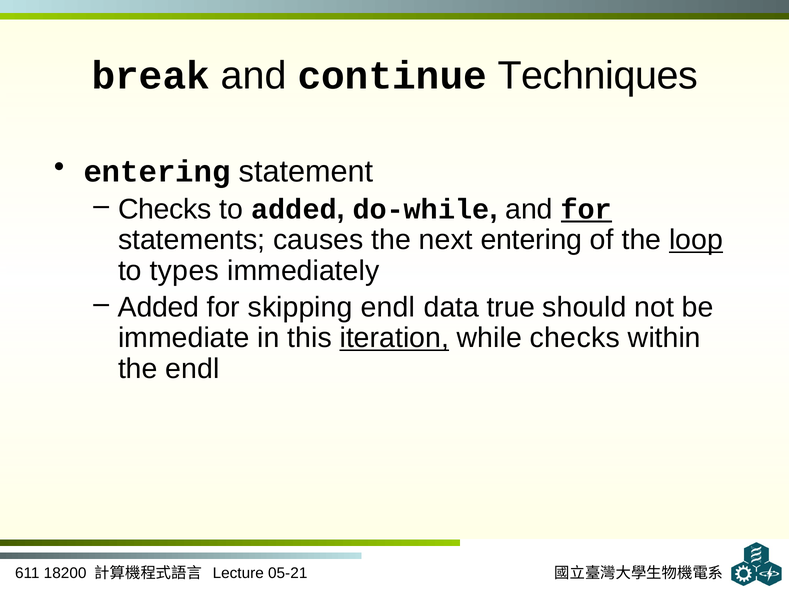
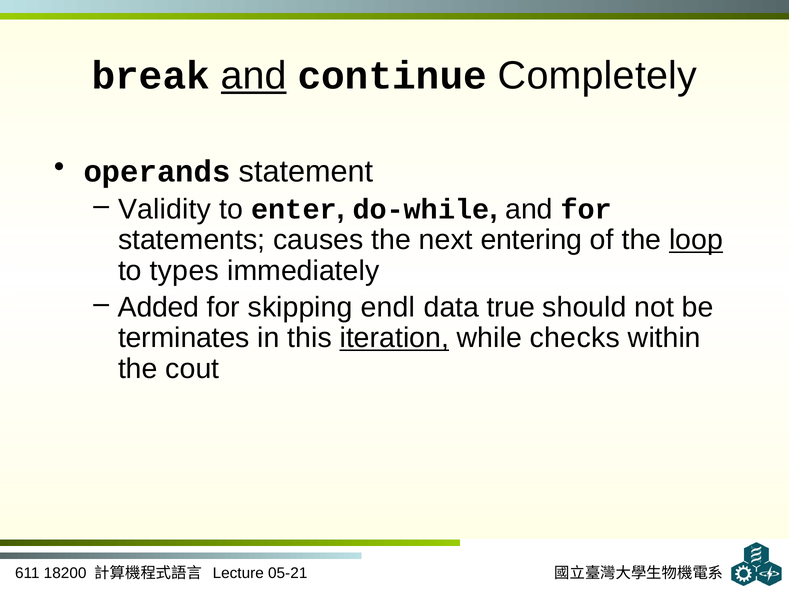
and at (254, 76) underline: none -> present
Techniques: Techniques -> Completely
entering at (157, 172): entering -> operands
Checks at (165, 209): Checks -> Validity
to added: added -> enter
for at (586, 209) underline: present -> none
immediate: immediate -> terminates
the endl: endl -> cout
